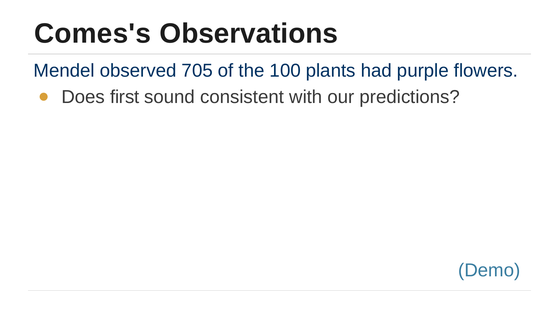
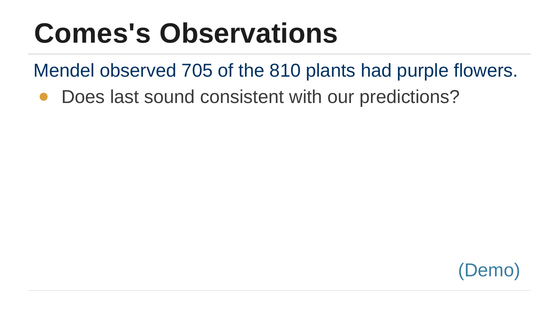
100: 100 -> 810
first: first -> last
